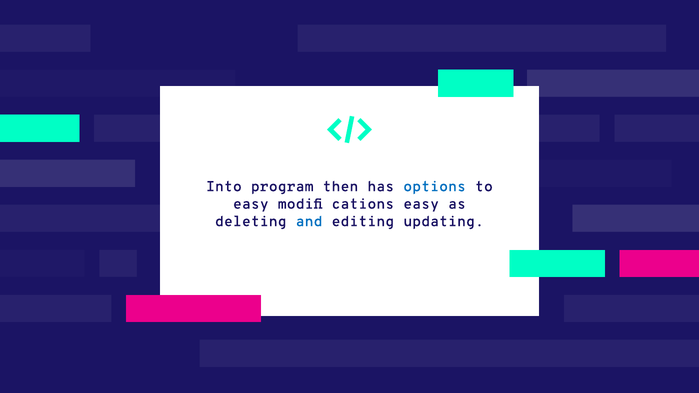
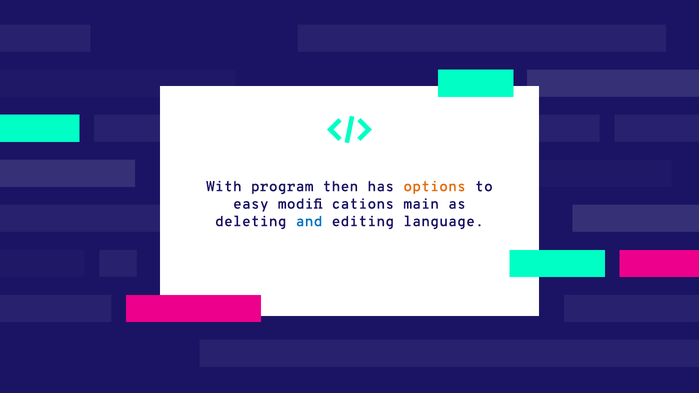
Into: Into -> With
options colour: blue -> orange
easy at (421, 204): easy -> main
updating: updating -> language
